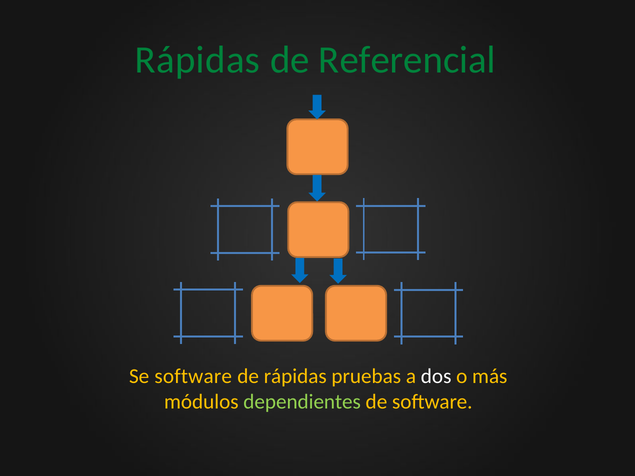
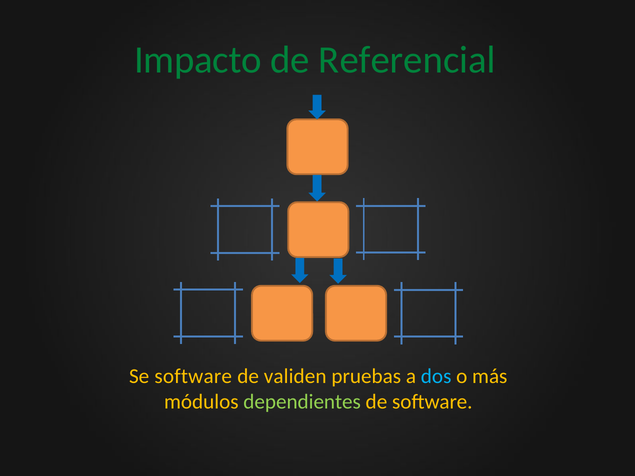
Rápidas at (197, 60): Rápidas -> Impacto
de rápidas: rápidas -> validen
dos colour: white -> light blue
